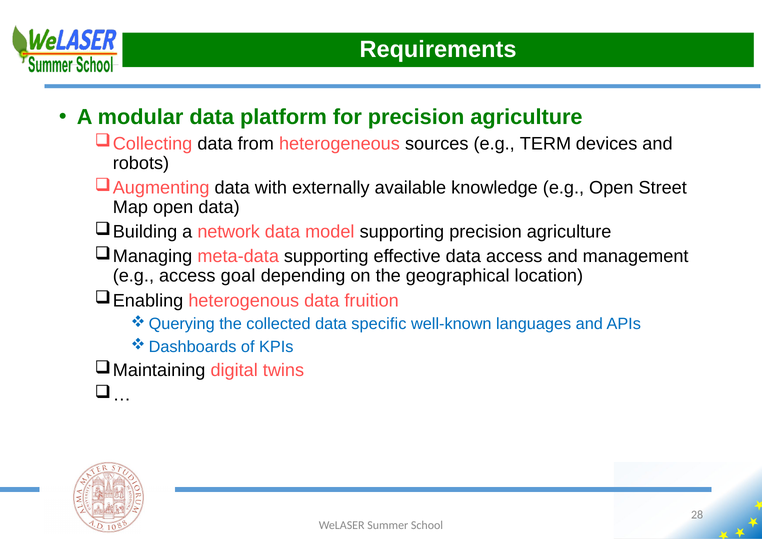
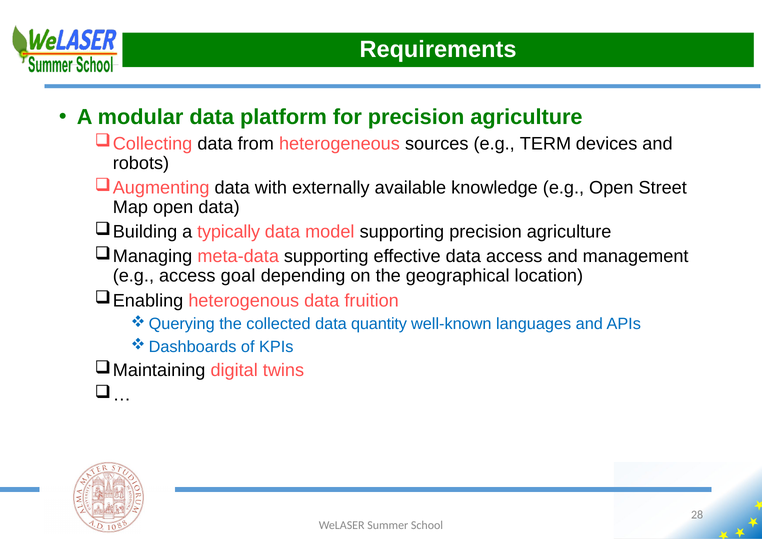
network: network -> typically
specific: specific -> quantity
